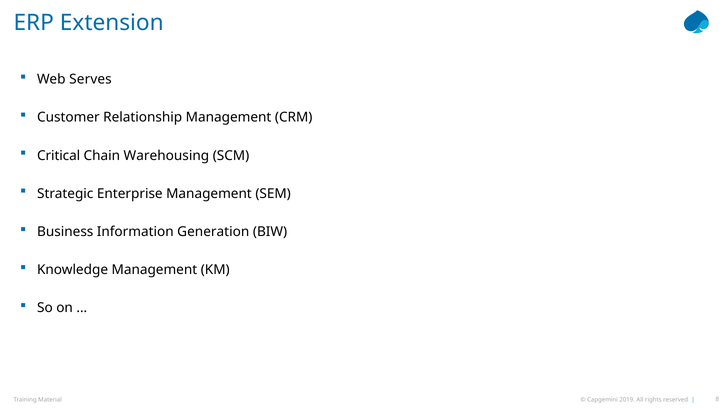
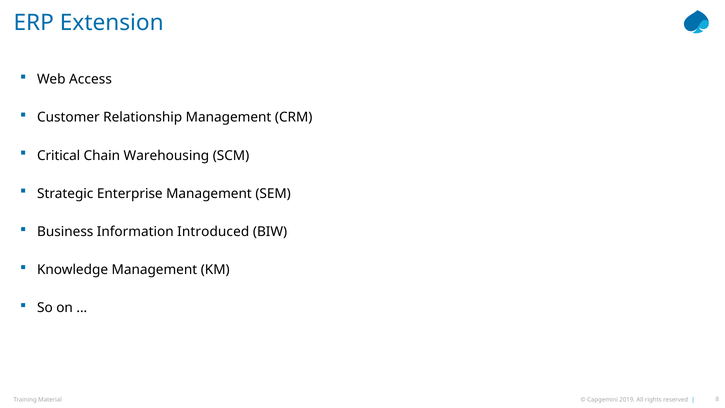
Serves: Serves -> Access
Generation: Generation -> Introduced
